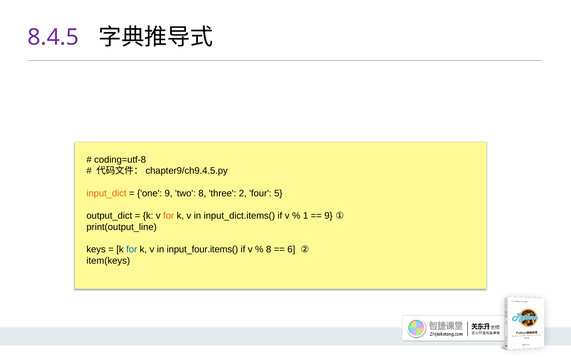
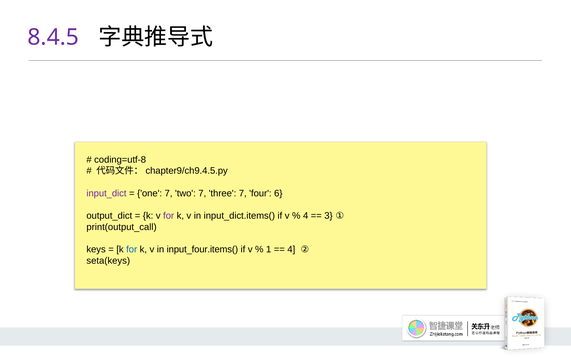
input_dict colour: orange -> purple
one 9: 9 -> 7
two 8: 8 -> 7
three 2: 2 -> 7
5: 5 -> 6
for at (169, 216) colour: orange -> purple
1 at (306, 216): 1 -> 4
9 at (329, 216): 9 -> 3
print(output_line: print(output_line -> print(output_call
8 at (269, 249): 8 -> 1
6 at (291, 249): 6 -> 4
item(keys: item(keys -> seta(keys
